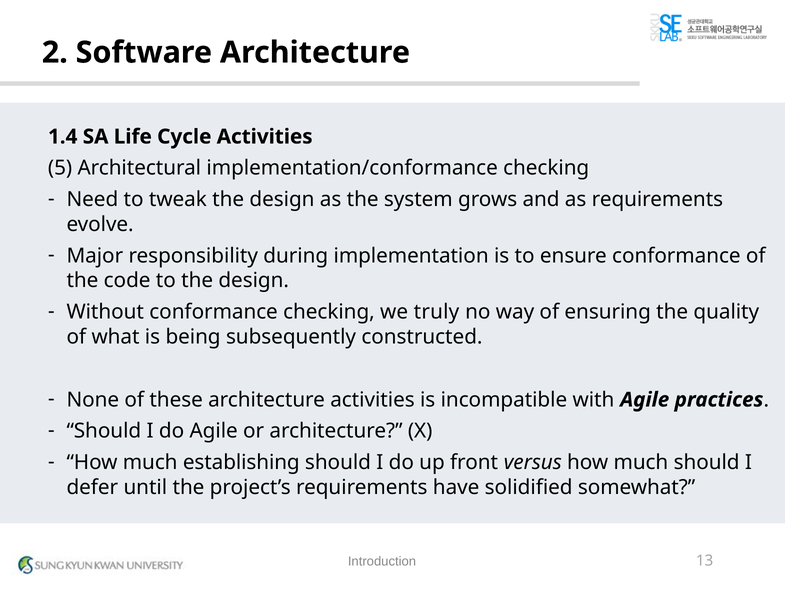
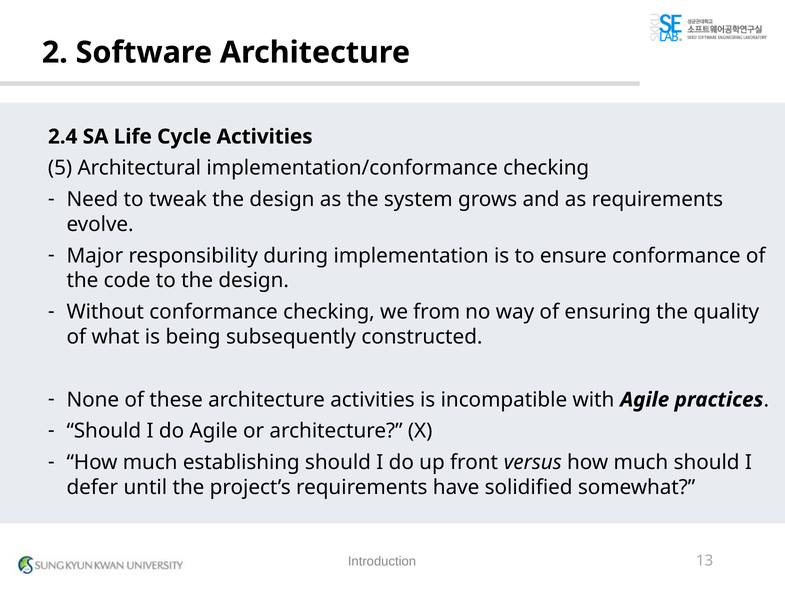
1.4: 1.4 -> 2.4
truly: truly -> from
